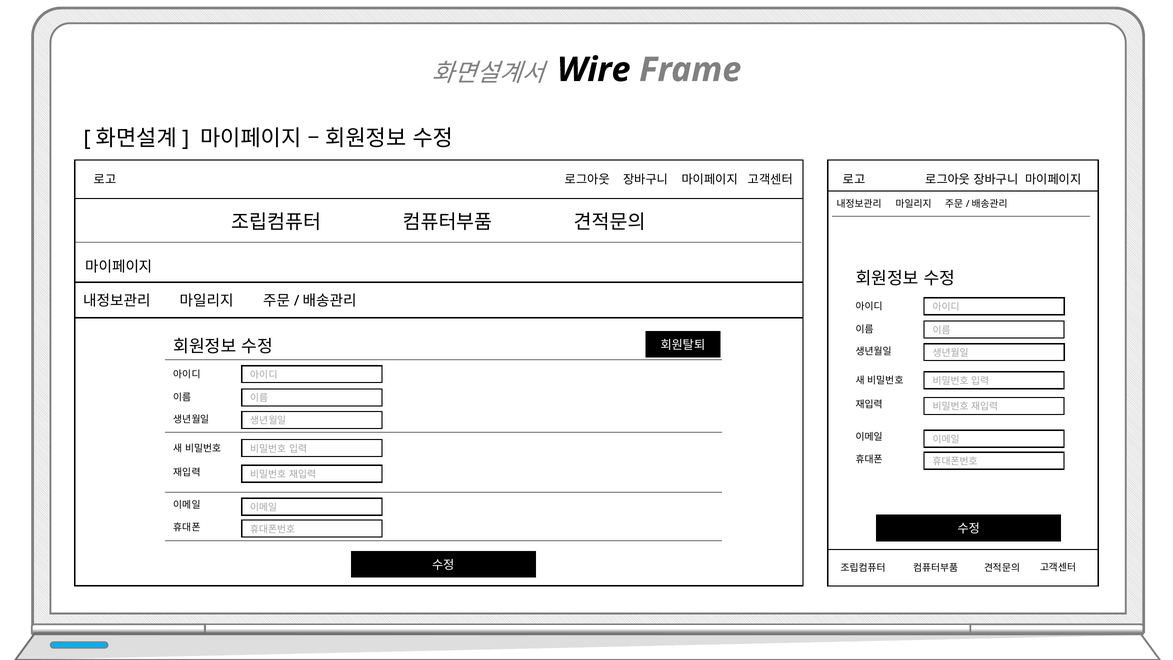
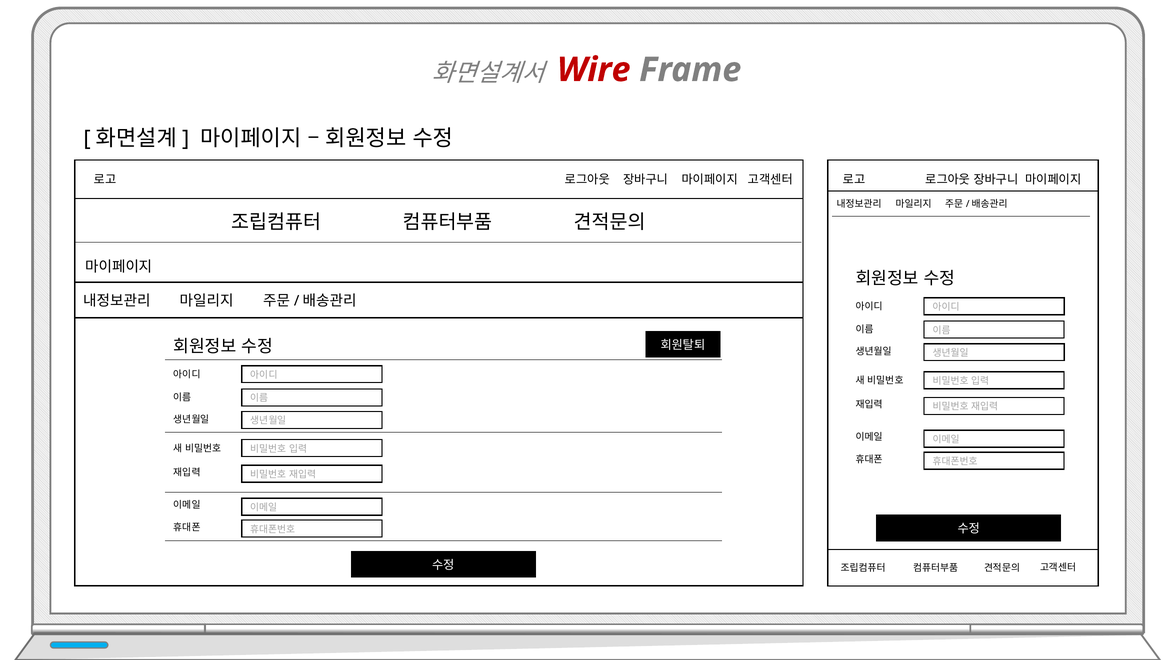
Wire colour: black -> red
